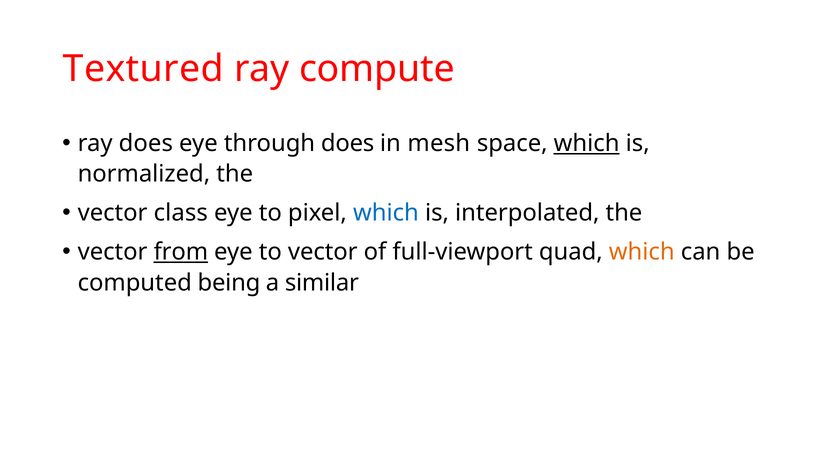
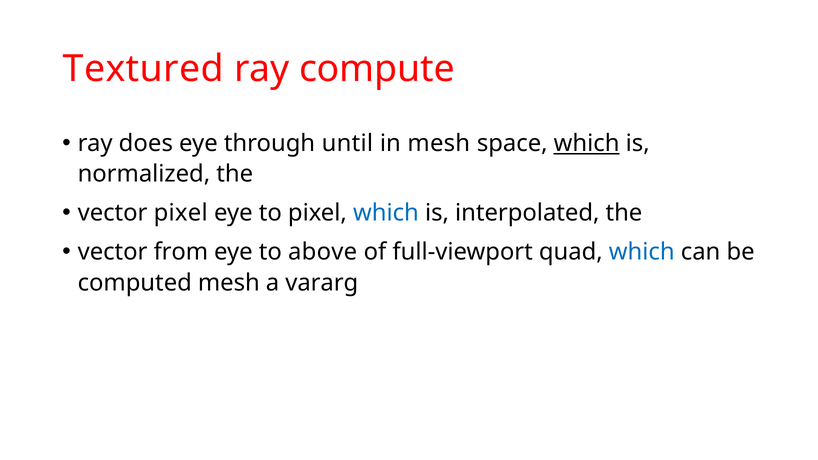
through does: does -> until
vector class: class -> pixel
from underline: present -> none
to vector: vector -> above
which at (642, 252) colour: orange -> blue
computed being: being -> mesh
similar: similar -> vararg
